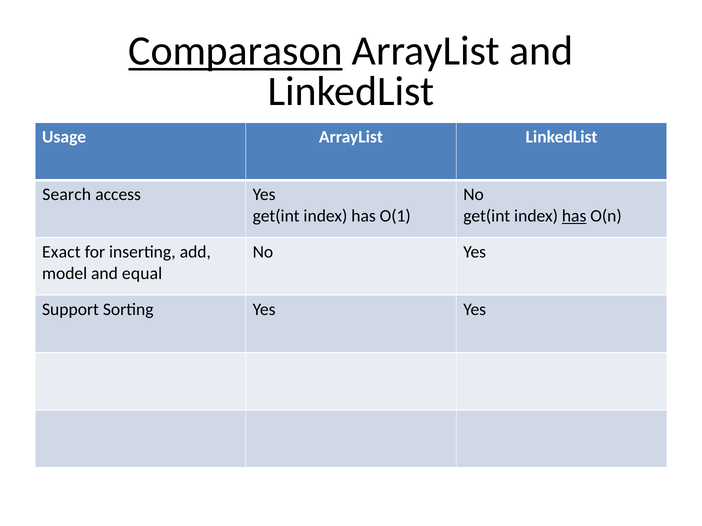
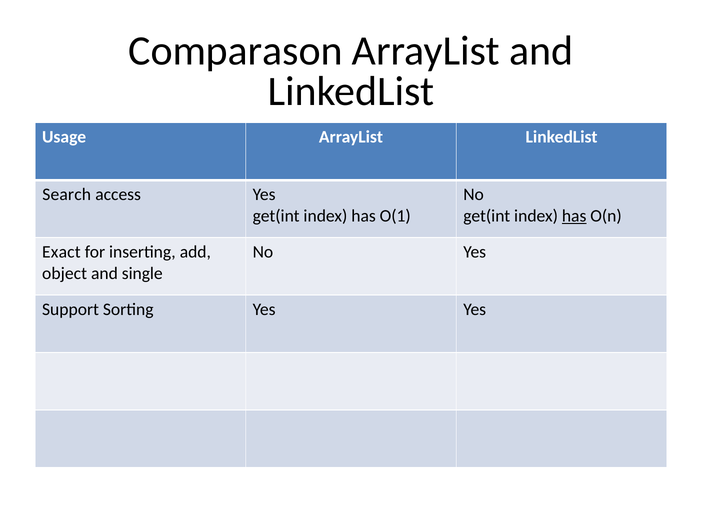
Comparason underline: present -> none
model: model -> object
equal: equal -> single
